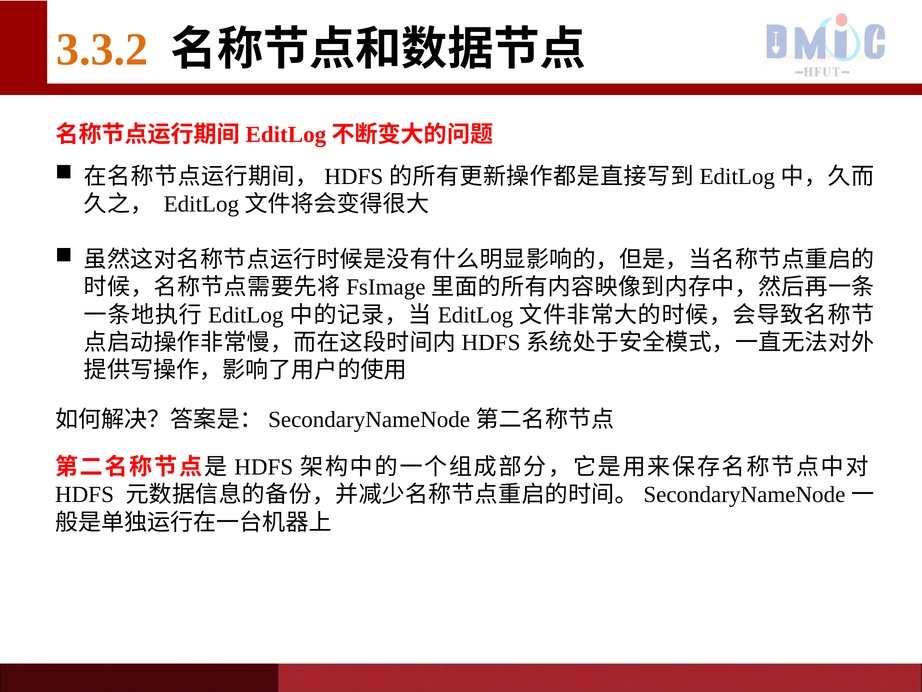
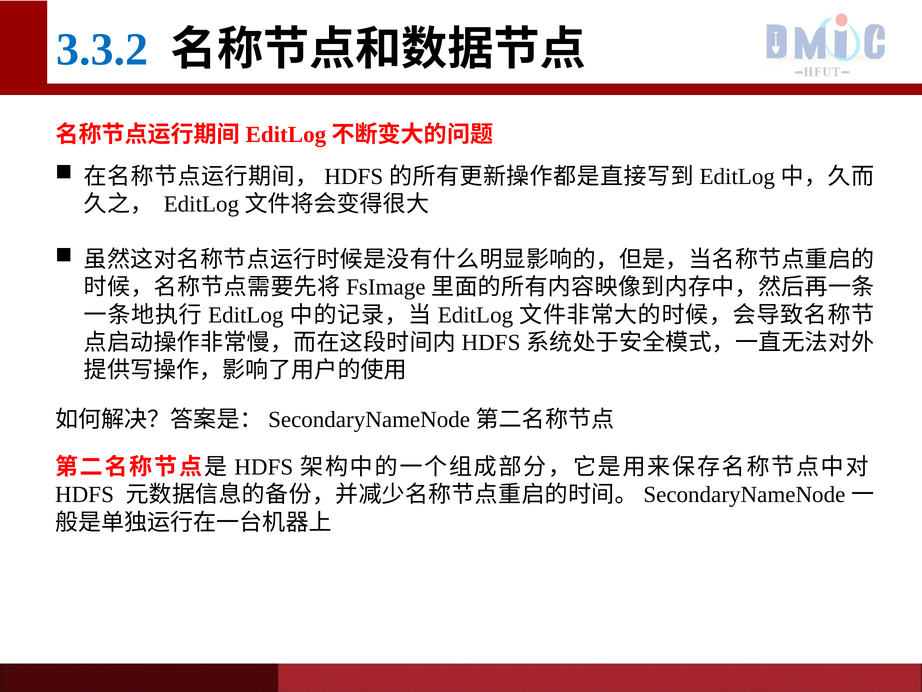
3.3.2 colour: orange -> blue
